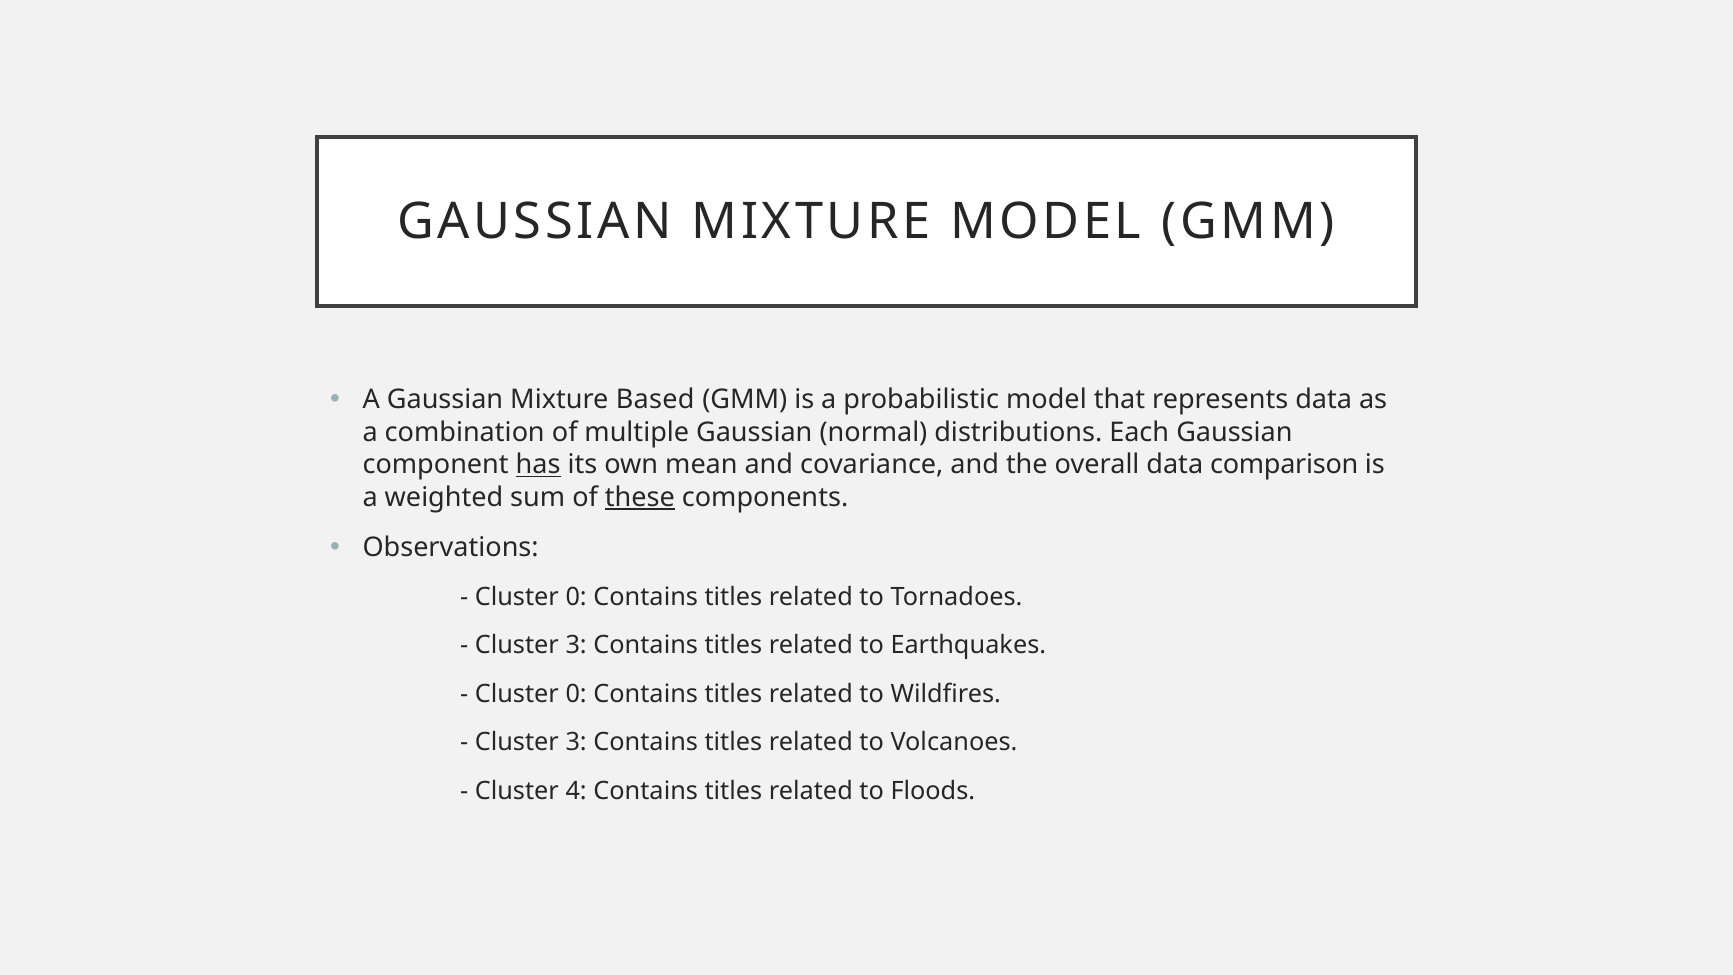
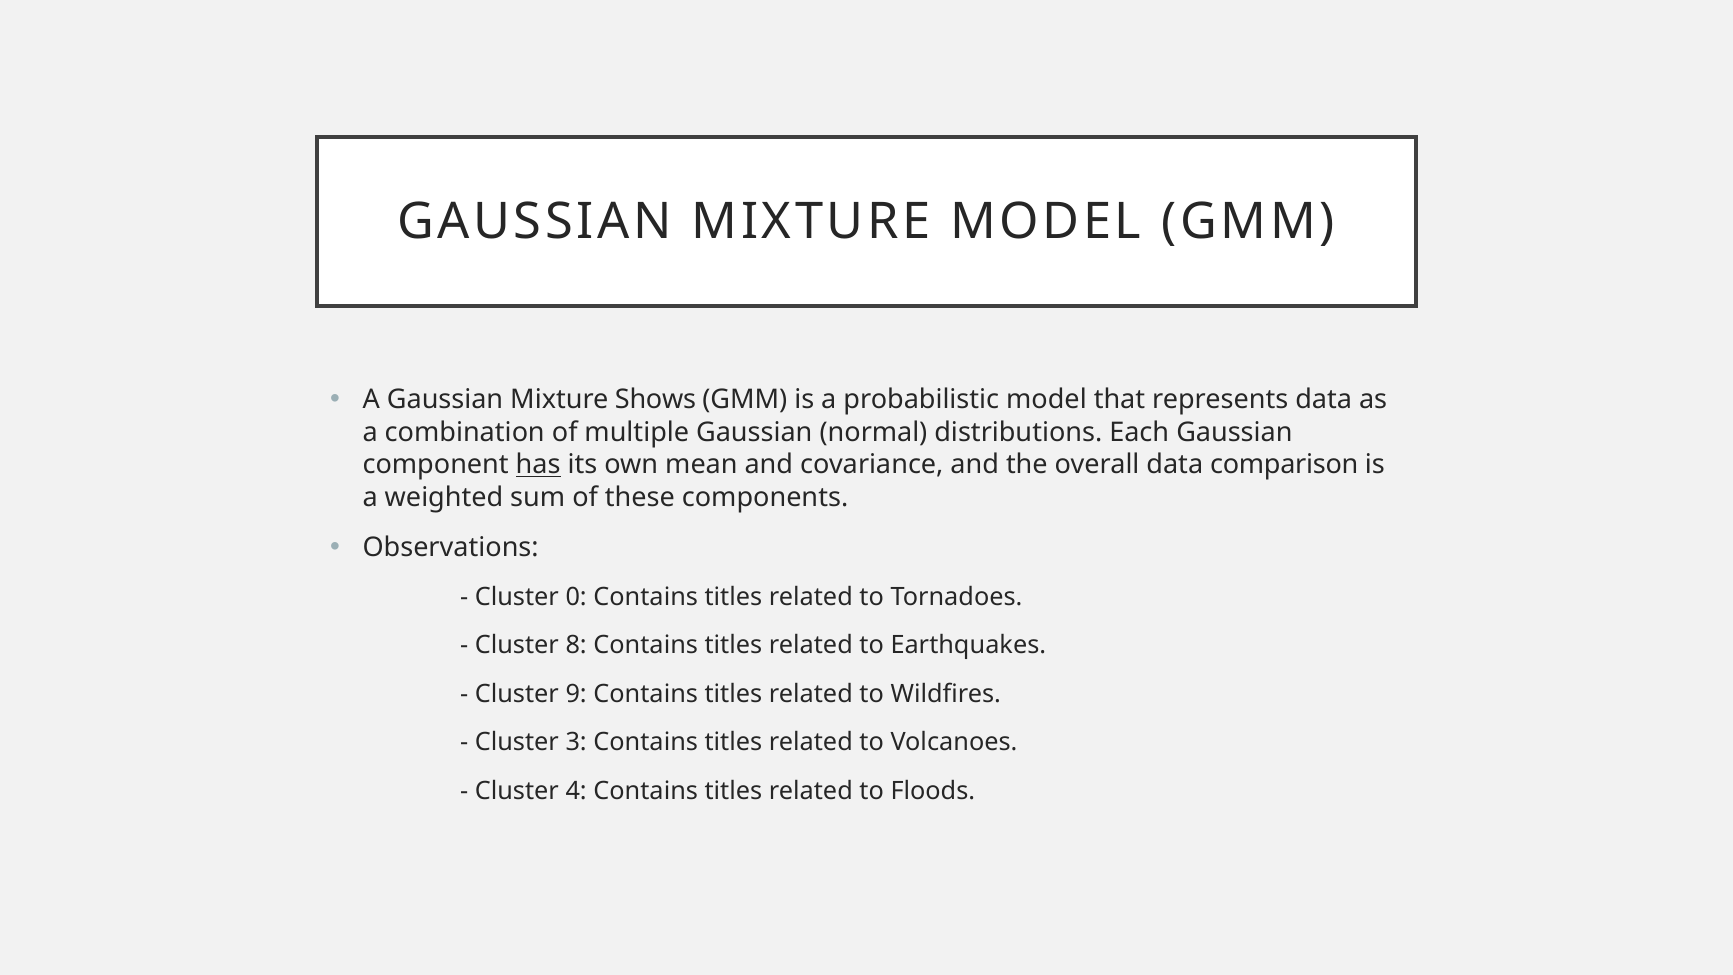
Based: Based -> Shows
these underline: present -> none
3 at (576, 645): 3 -> 8
0 at (576, 694): 0 -> 9
